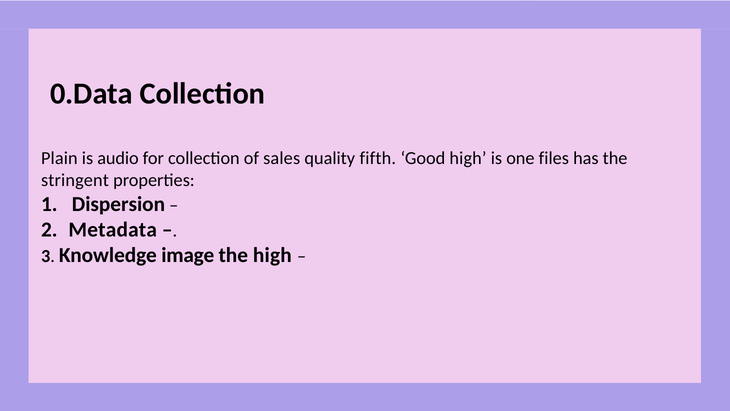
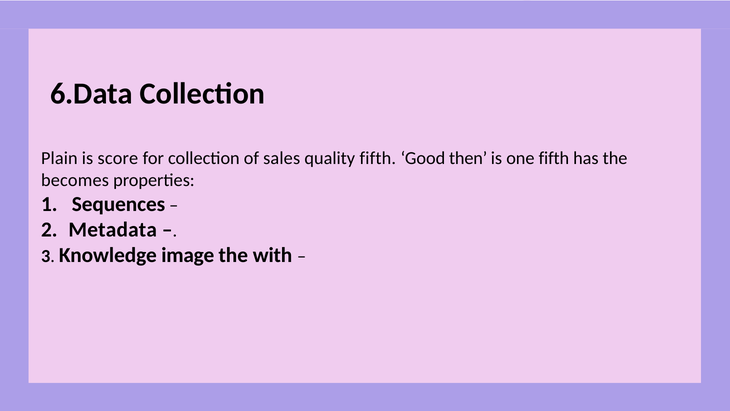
0.Data: 0.Data -> 6.Data
audio: audio -> score
Good high: high -> then
one files: files -> fifth
stringent: stringent -> becomes
Dispersion: Dispersion -> Sequences
the high: high -> with
